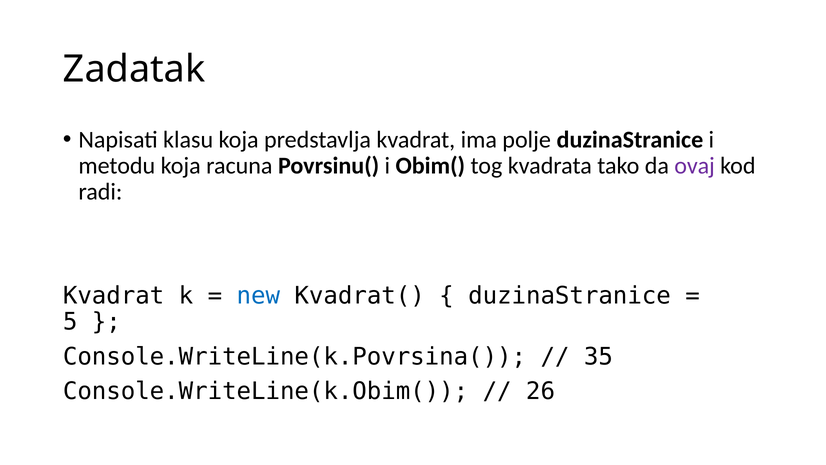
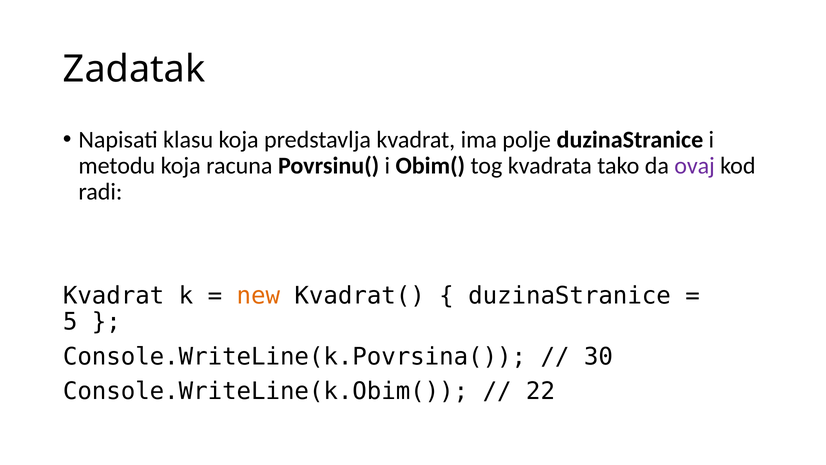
new colour: blue -> orange
35: 35 -> 30
26: 26 -> 22
